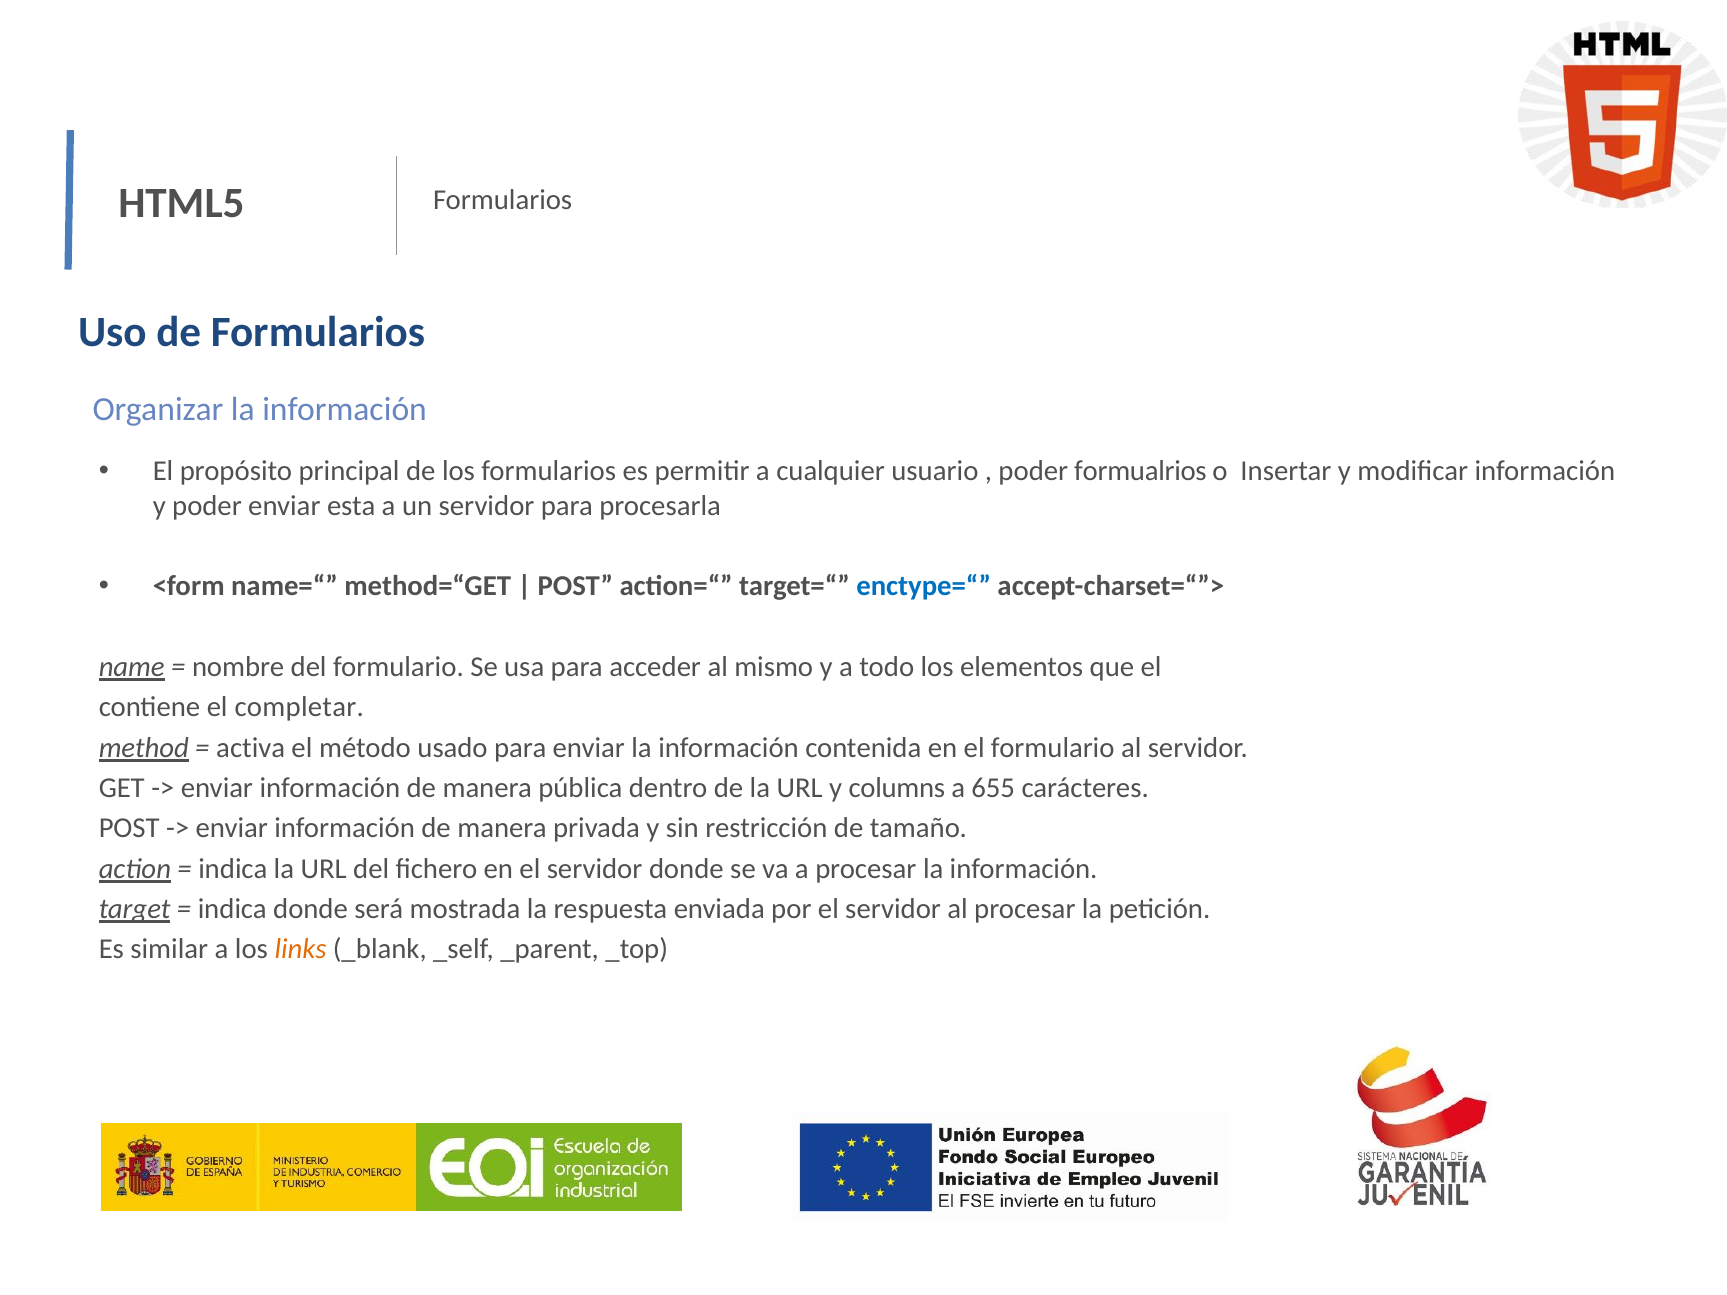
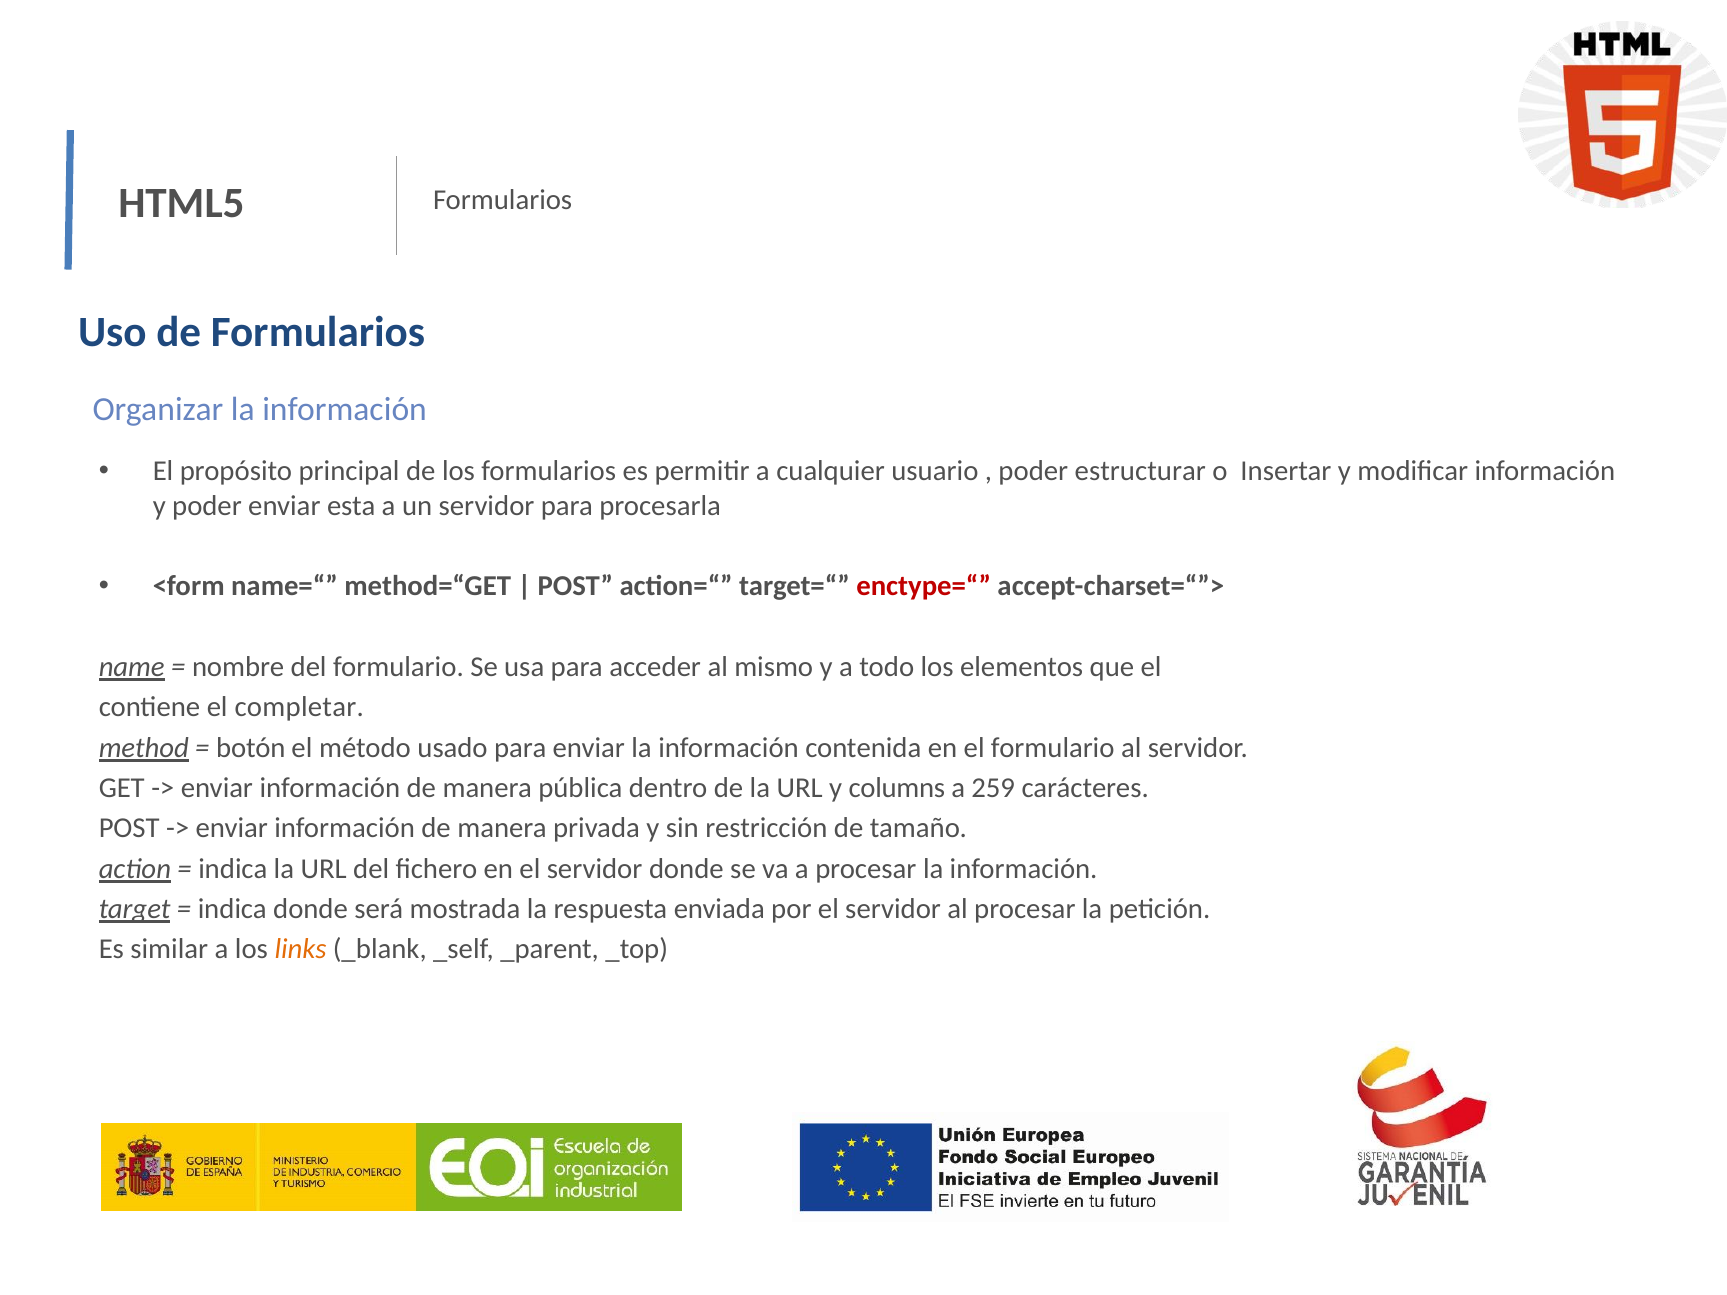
formualrios: formualrios -> estructurar
enctype=“ colour: blue -> red
activa: activa -> botón
655: 655 -> 259
